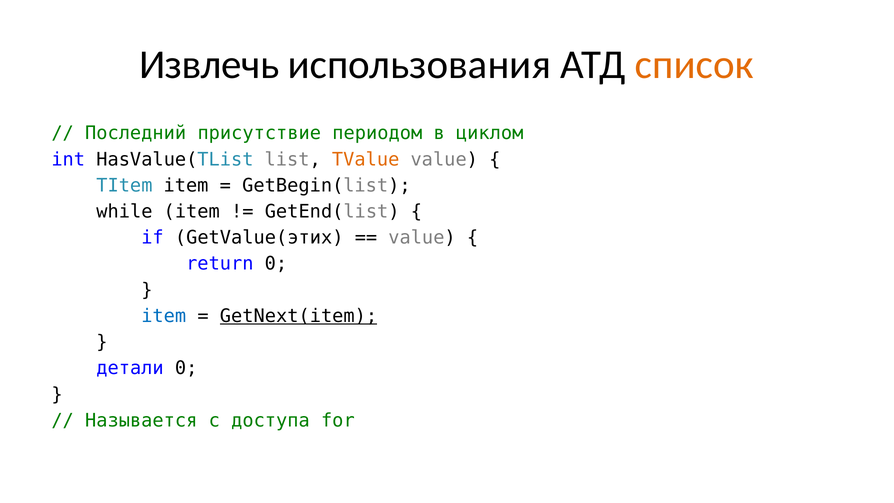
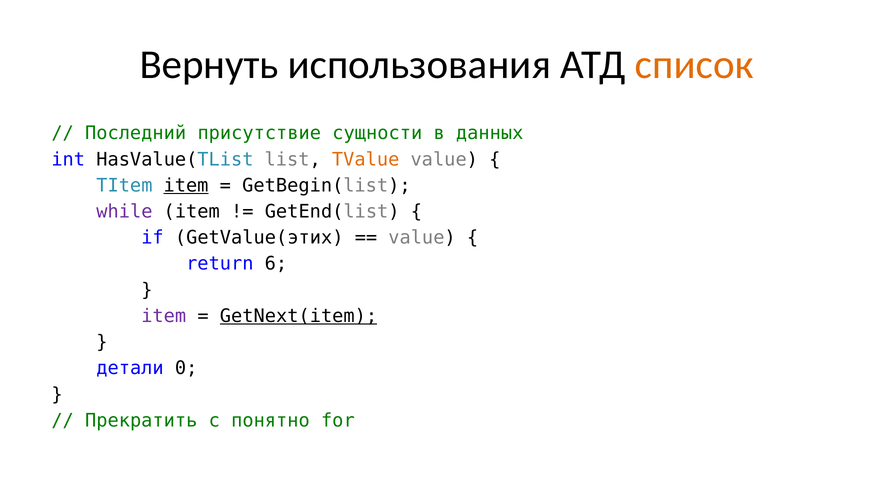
Извлечь: Извлечь -> Вернуть
периодом: периодом -> сущности
циклом: циклом -> данных
item at (186, 185) underline: none -> present
while colour: black -> purple
return 0: 0 -> 6
item at (164, 316) colour: blue -> purple
Называется: Называется -> Прекратить
доступа: доступа -> понятно
